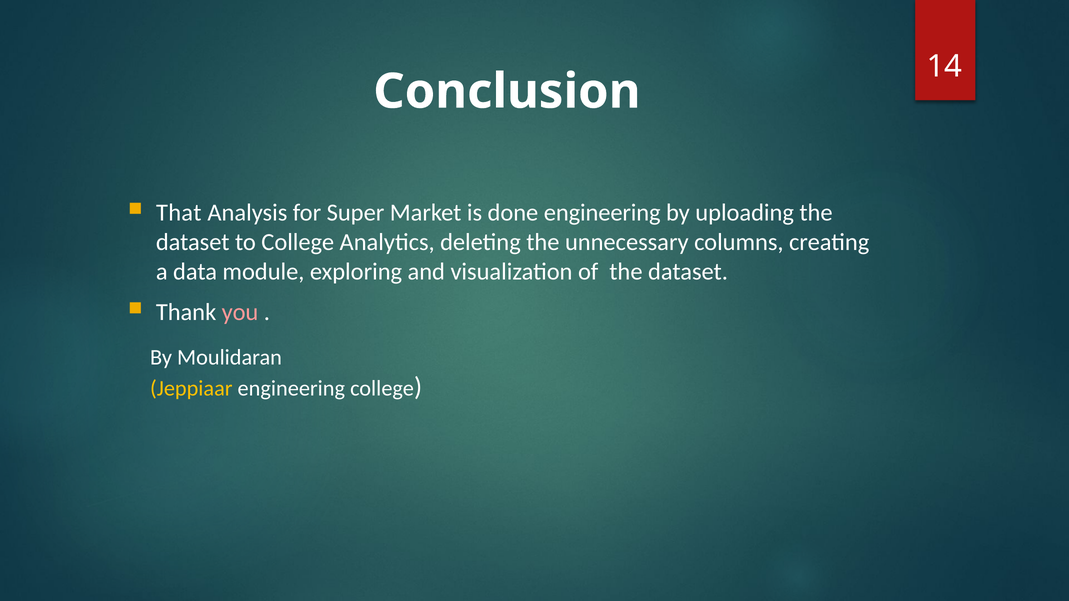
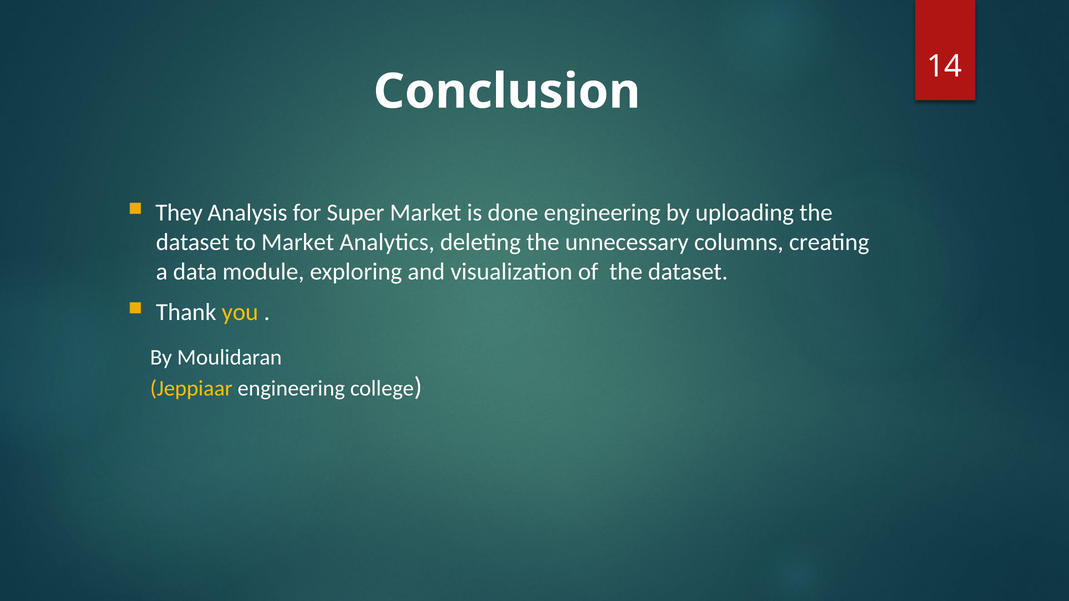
That: That -> They
to College: College -> Market
you colour: pink -> yellow
